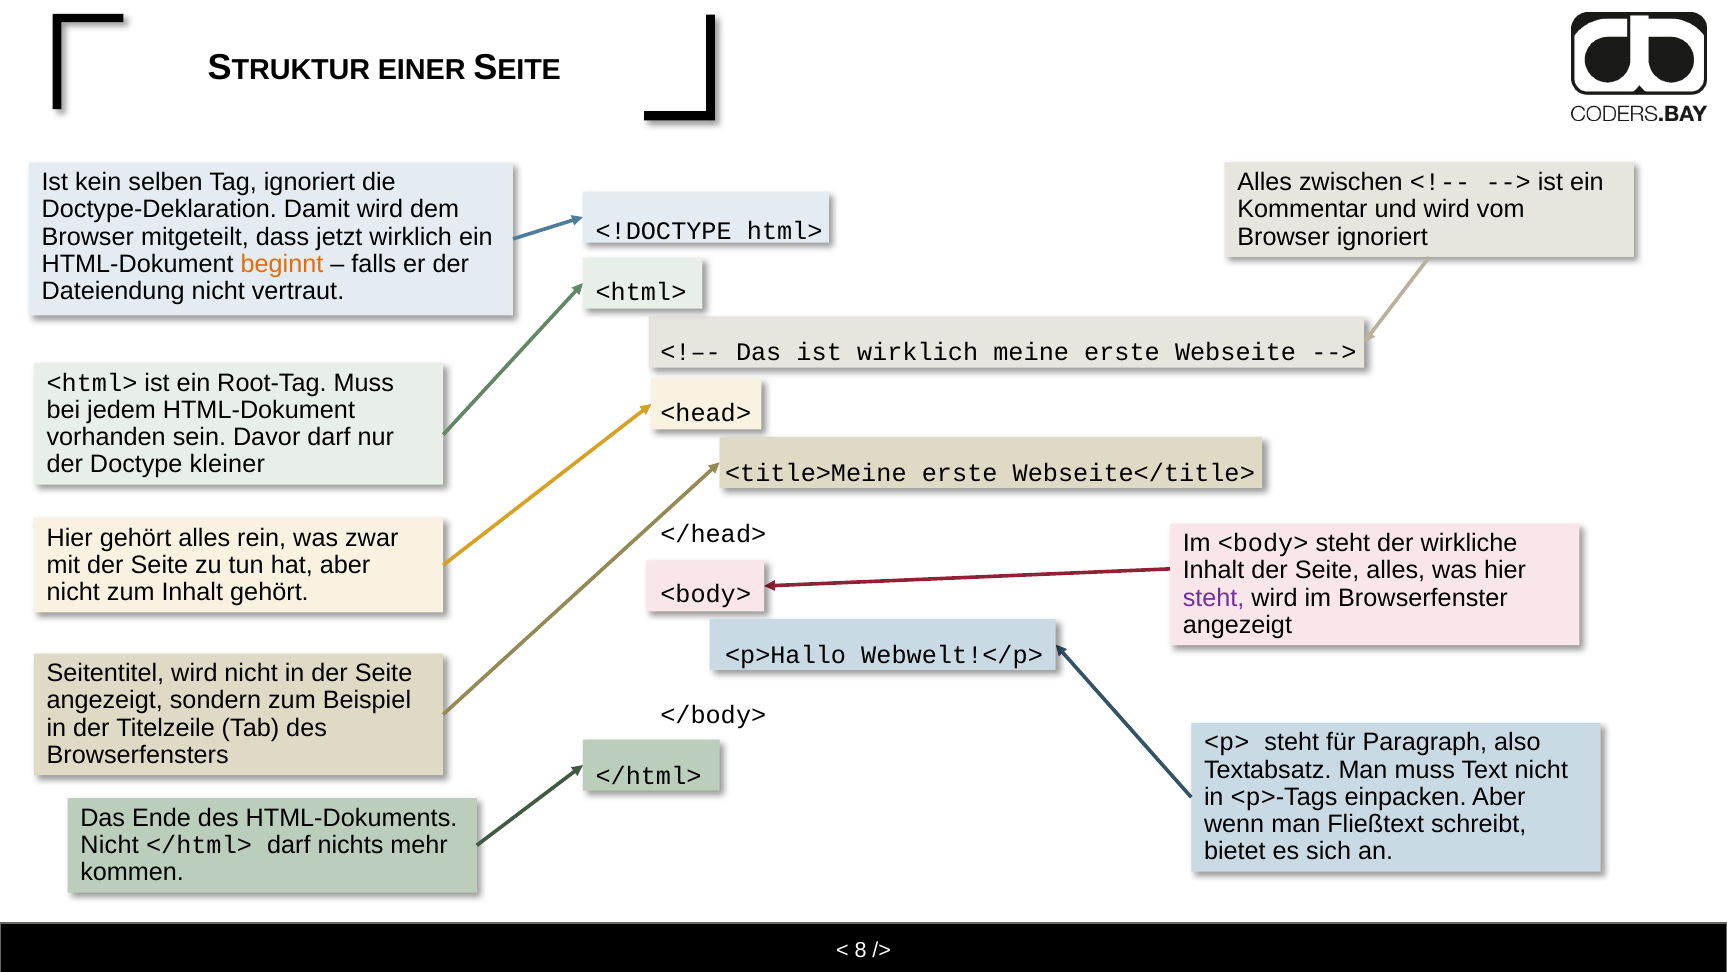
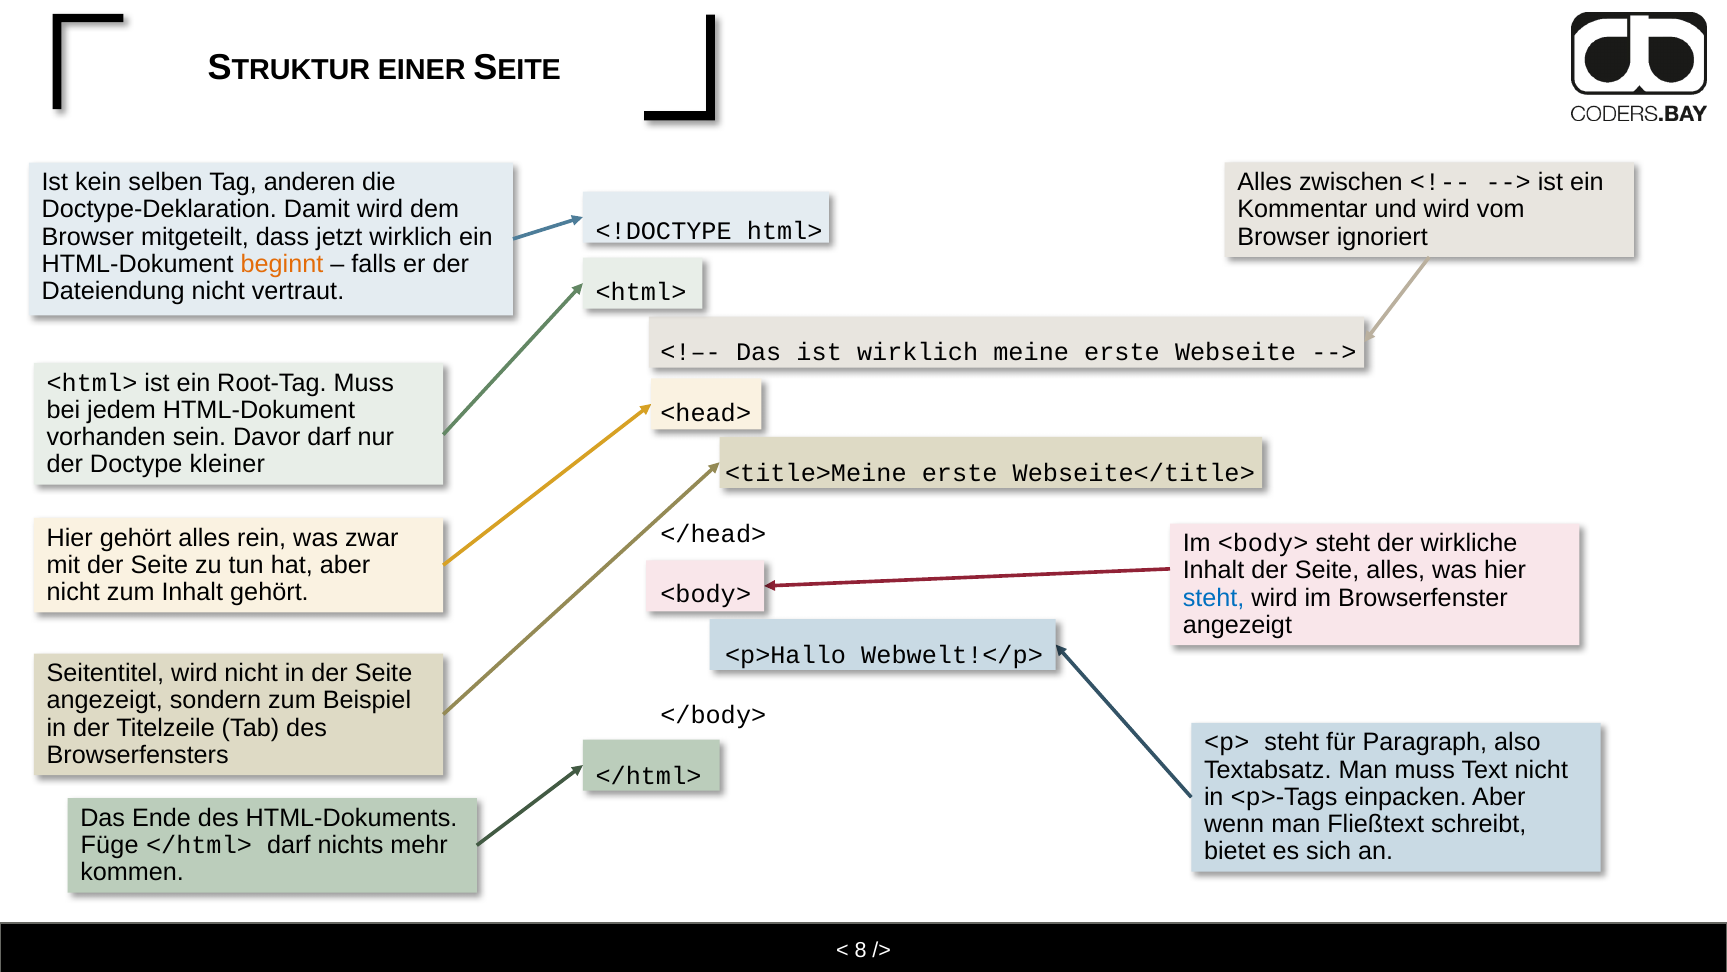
Tag ignoriert: ignoriert -> anderen
steht at (1214, 597) colour: purple -> blue
Nicht at (110, 845): Nicht -> Füge
